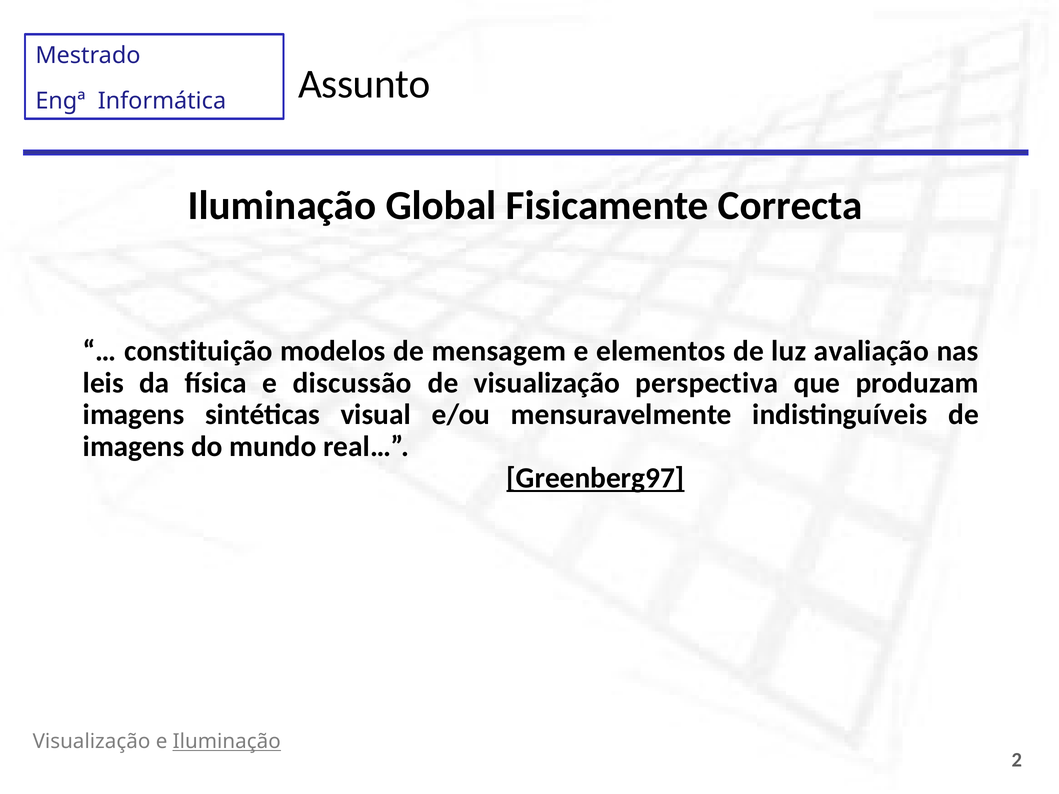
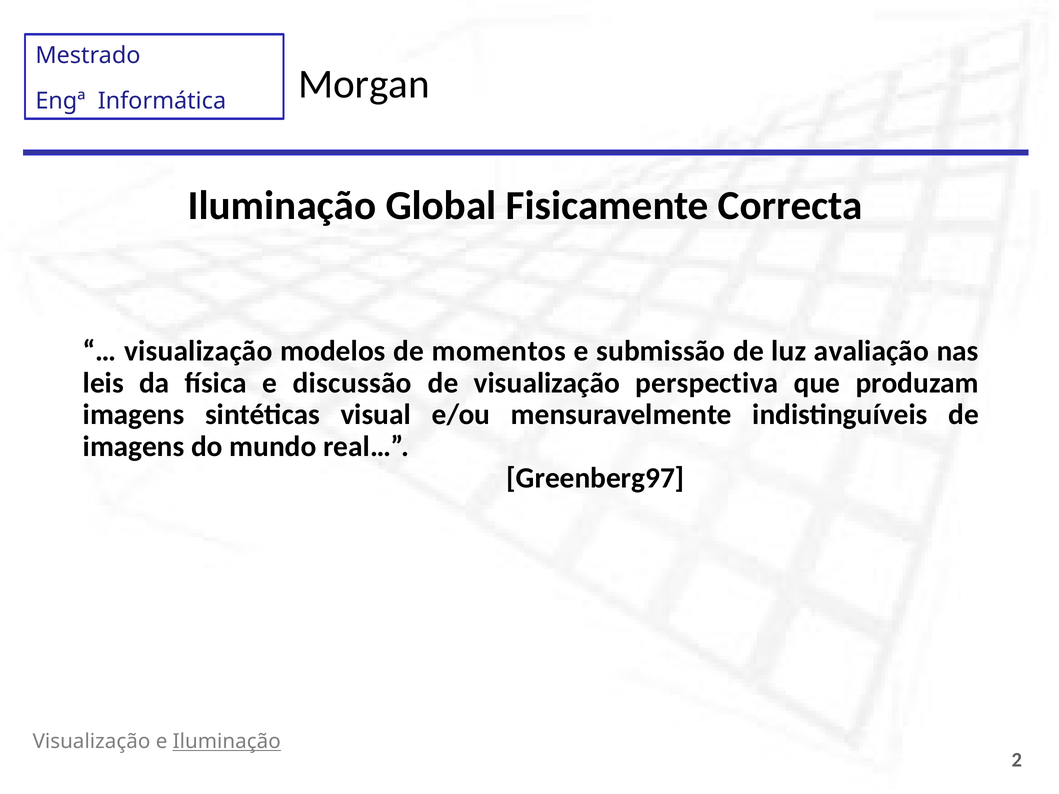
Assunto: Assunto -> Morgan
constituição at (198, 351): constituição -> visualização
mensagem: mensagem -> momentos
elementos: elementos -> submissão
Greenberg97 underline: present -> none
